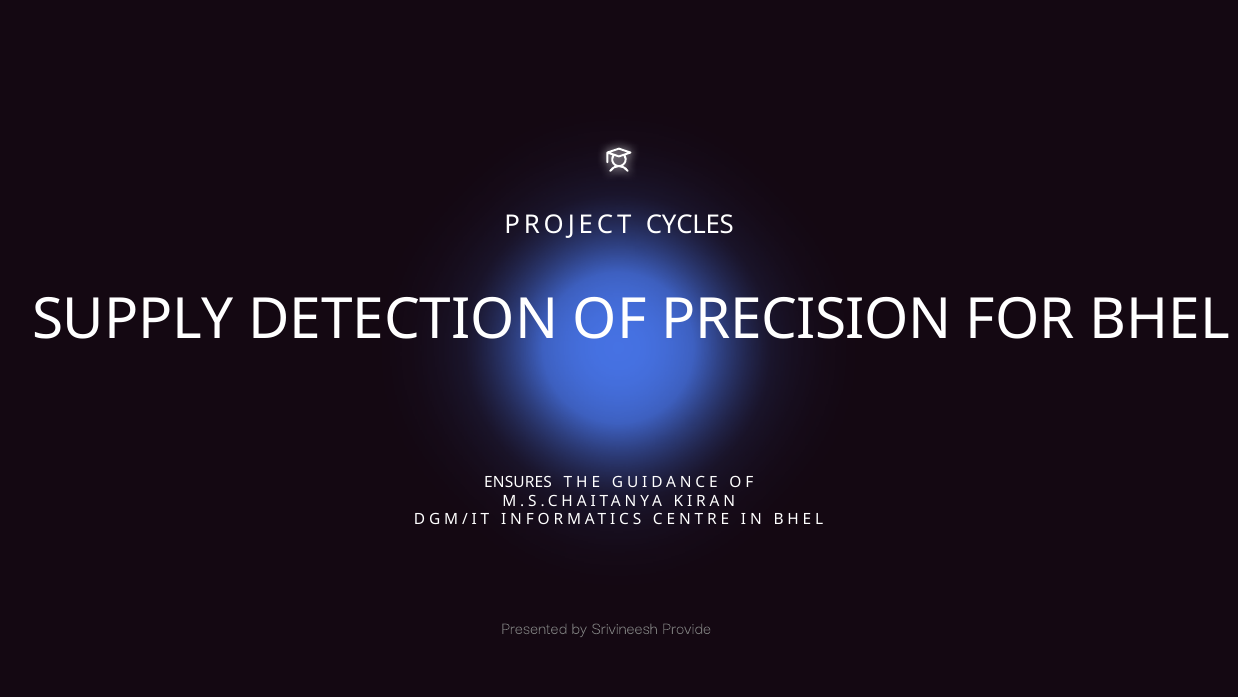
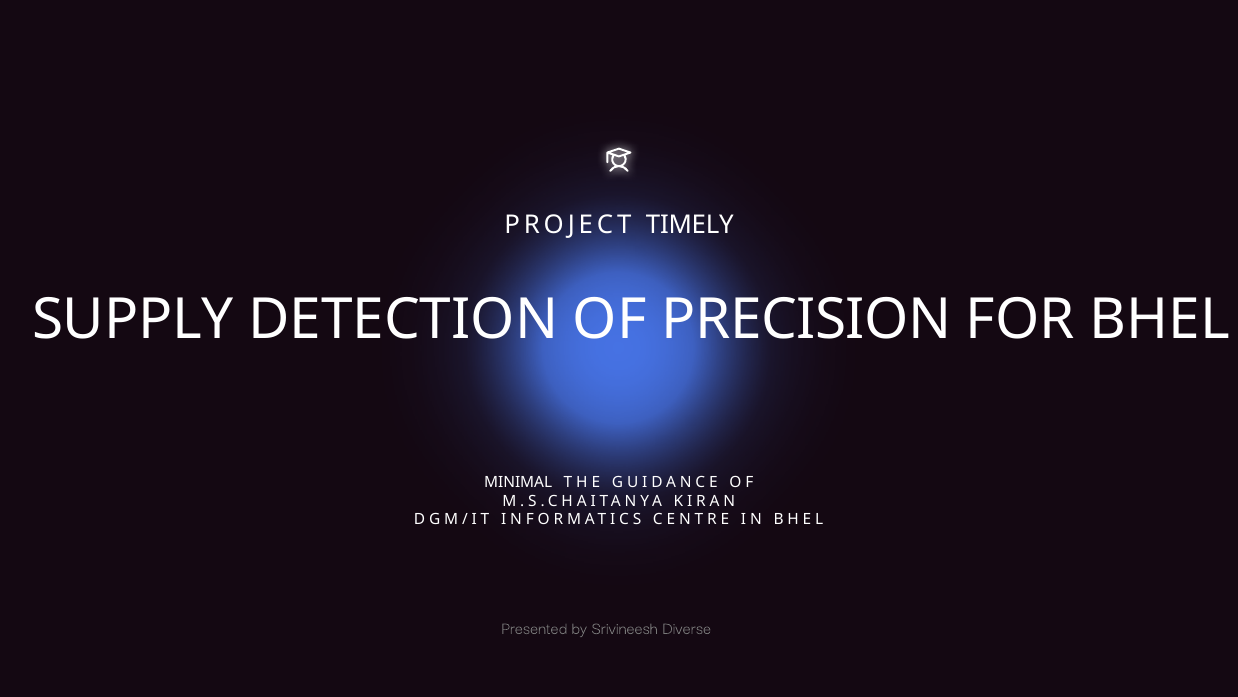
CYCLES: CYCLES -> TIMELY
ENSURES: ENSURES -> MINIMAL
Provide: Provide -> Diverse
